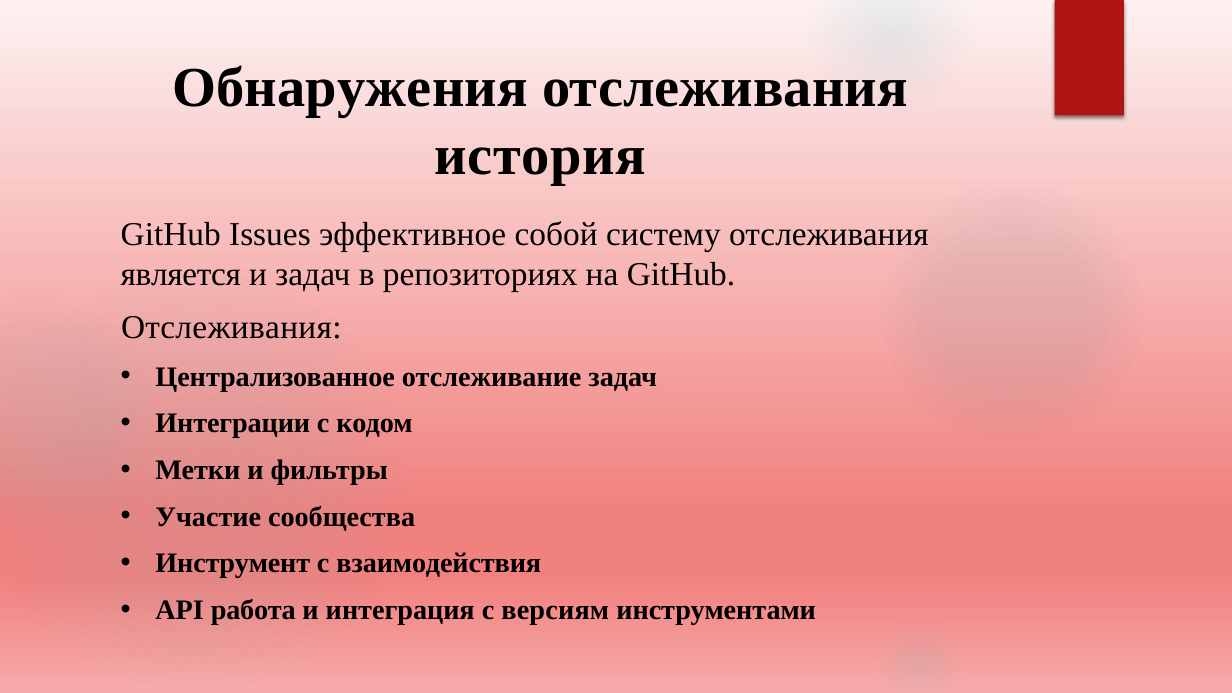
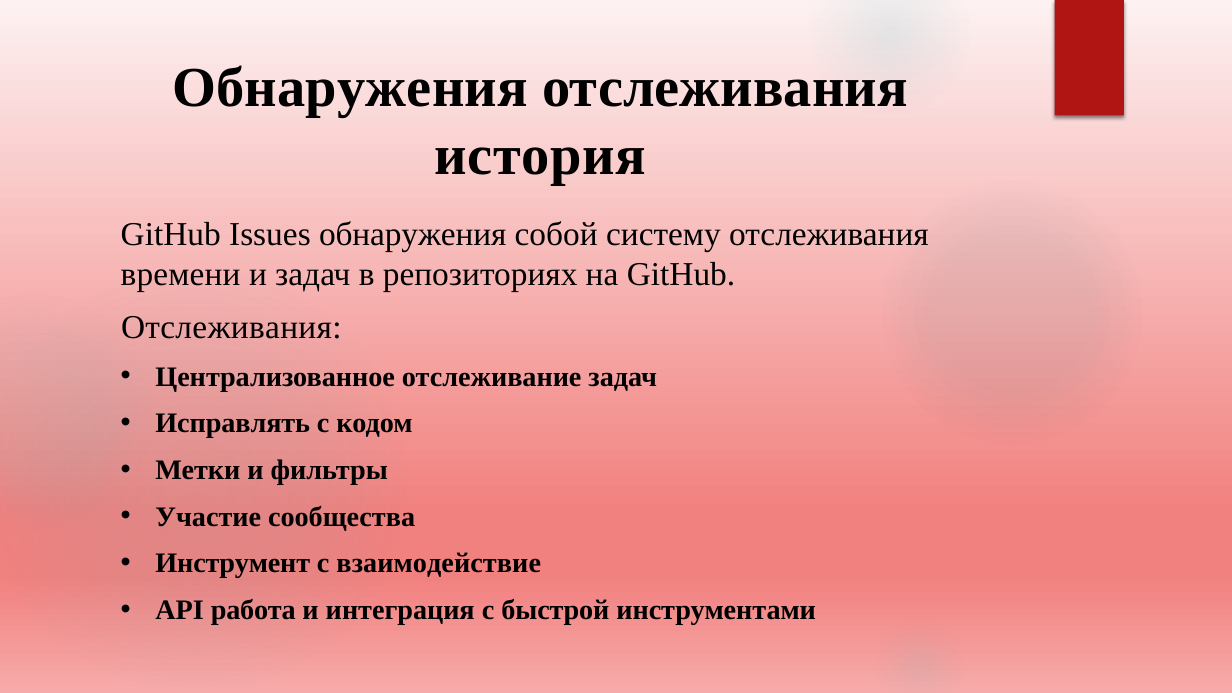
Issues эффективное: эффективное -> обнаружения
является: является -> времени
Интеграции: Интеграции -> Исправлять
взаимодействия: взаимодействия -> взаимодействие
версиям: версиям -> быстрой
